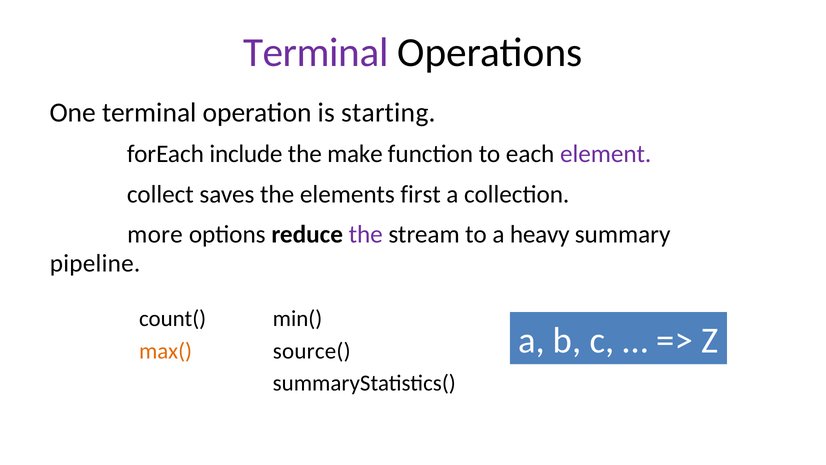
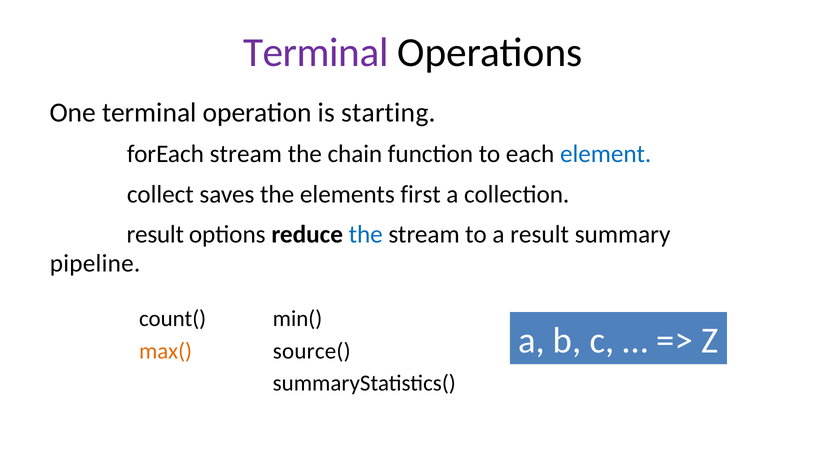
forEach include: include -> stream
make: make -> chain
element colour: purple -> blue
more at (155, 234): more -> result
the at (366, 234) colour: purple -> blue
a heavy: heavy -> result
